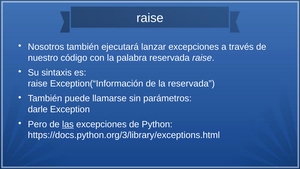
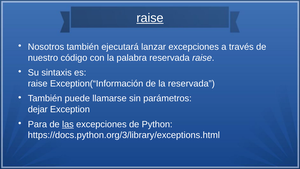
raise at (150, 18) underline: none -> present
darle: darle -> dejar
Pero: Pero -> Para
